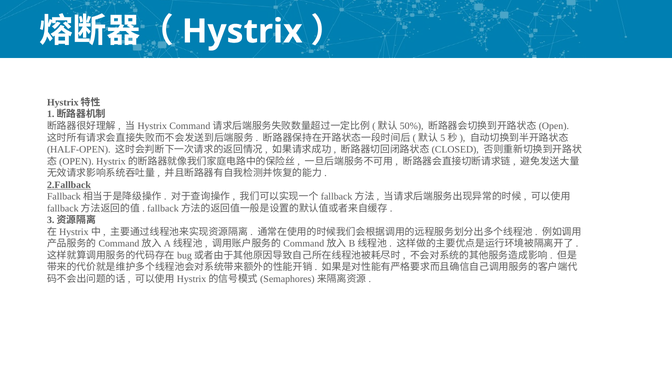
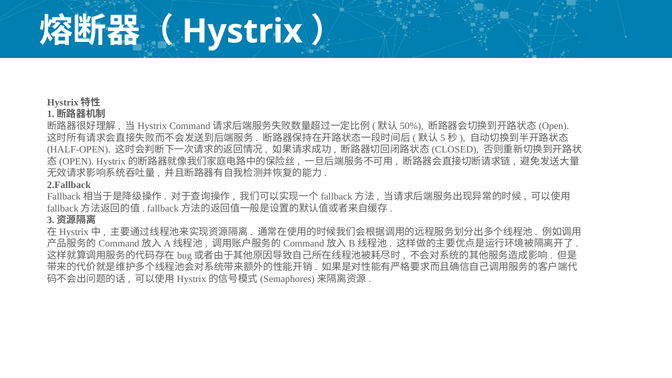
2.Fallback underline: present -> none
